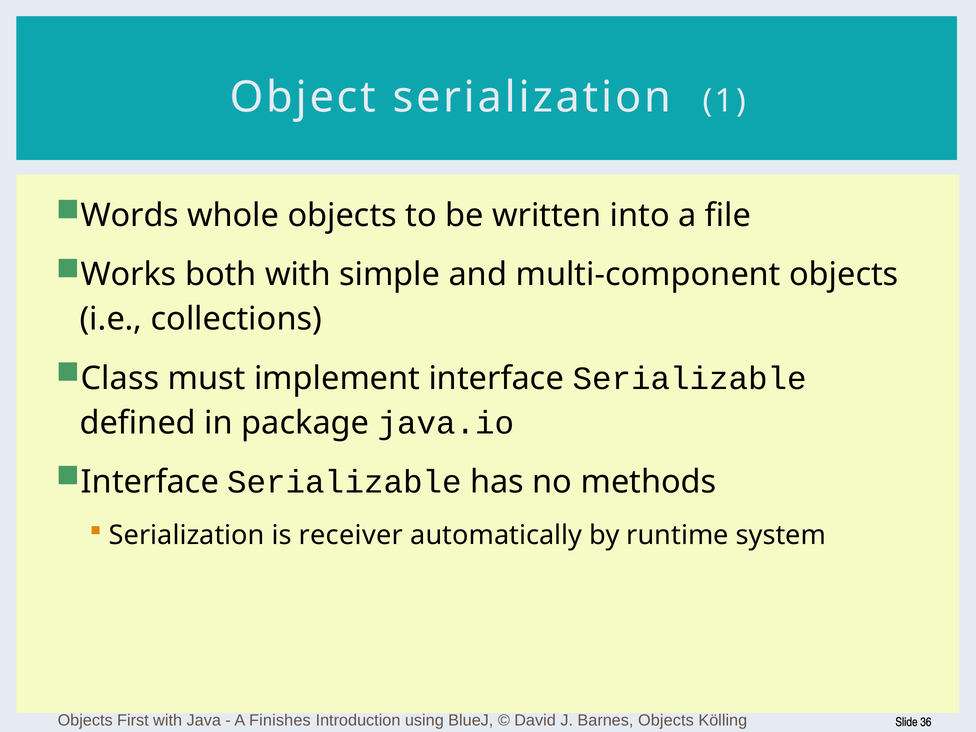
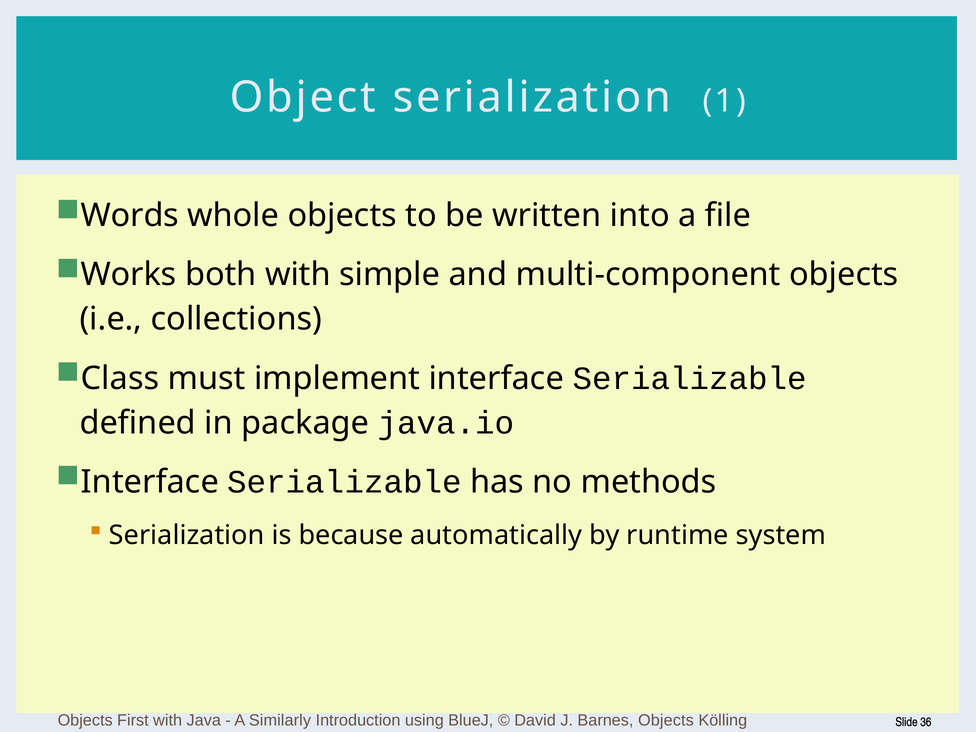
receiver: receiver -> because
Finishes: Finishes -> Similarly
